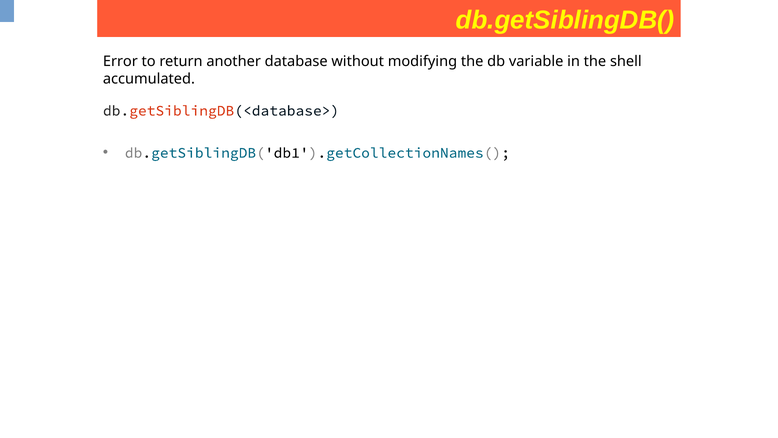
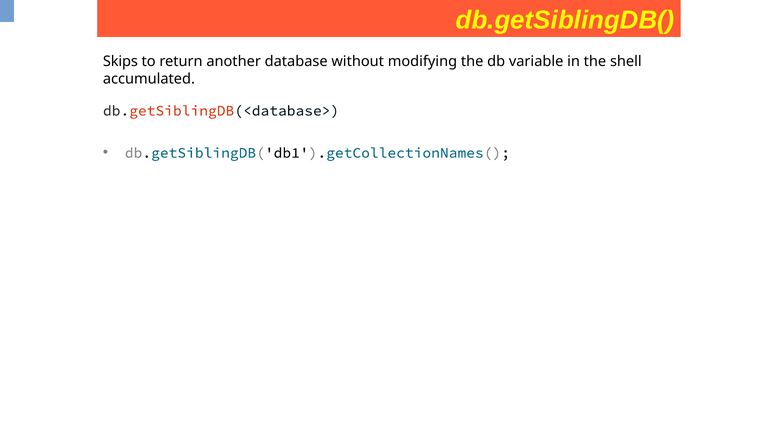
Error: Error -> Skips
